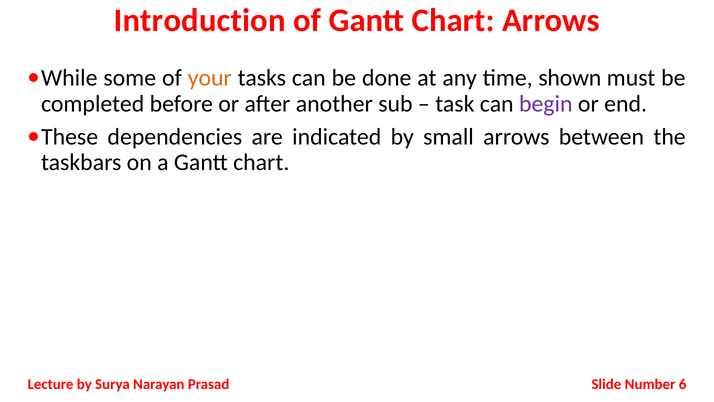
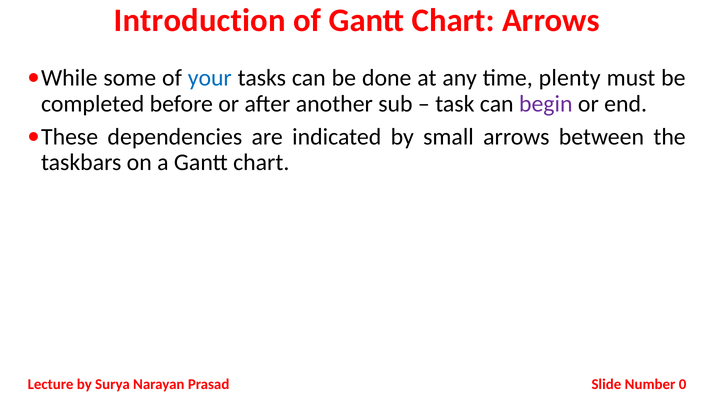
your colour: orange -> blue
shown: shown -> plenty
6: 6 -> 0
